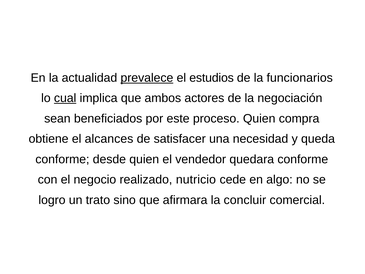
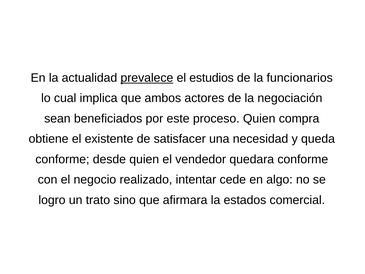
cual underline: present -> none
alcances: alcances -> existente
nutricio: nutricio -> intentar
concluir: concluir -> estados
